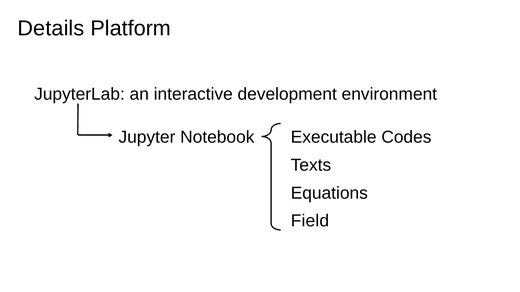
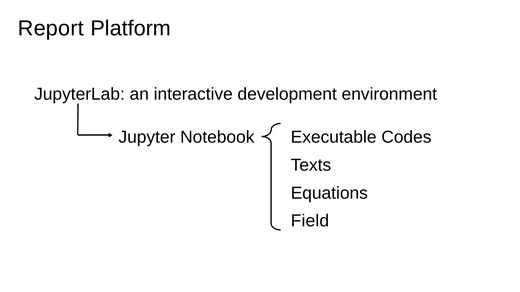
Details: Details -> Report
